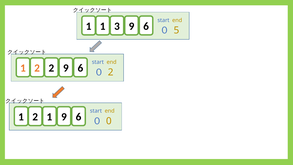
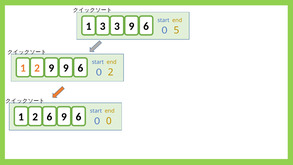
1 1: 1 -> 3
2 2: 2 -> 9
1 2 1: 1 -> 6
